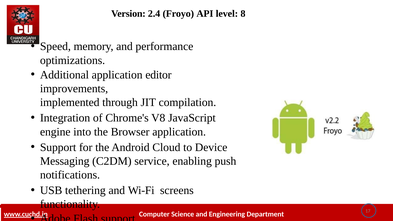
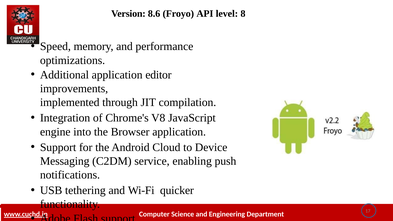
2.4: 2.4 -> 8.6
screens: screens -> quicker
